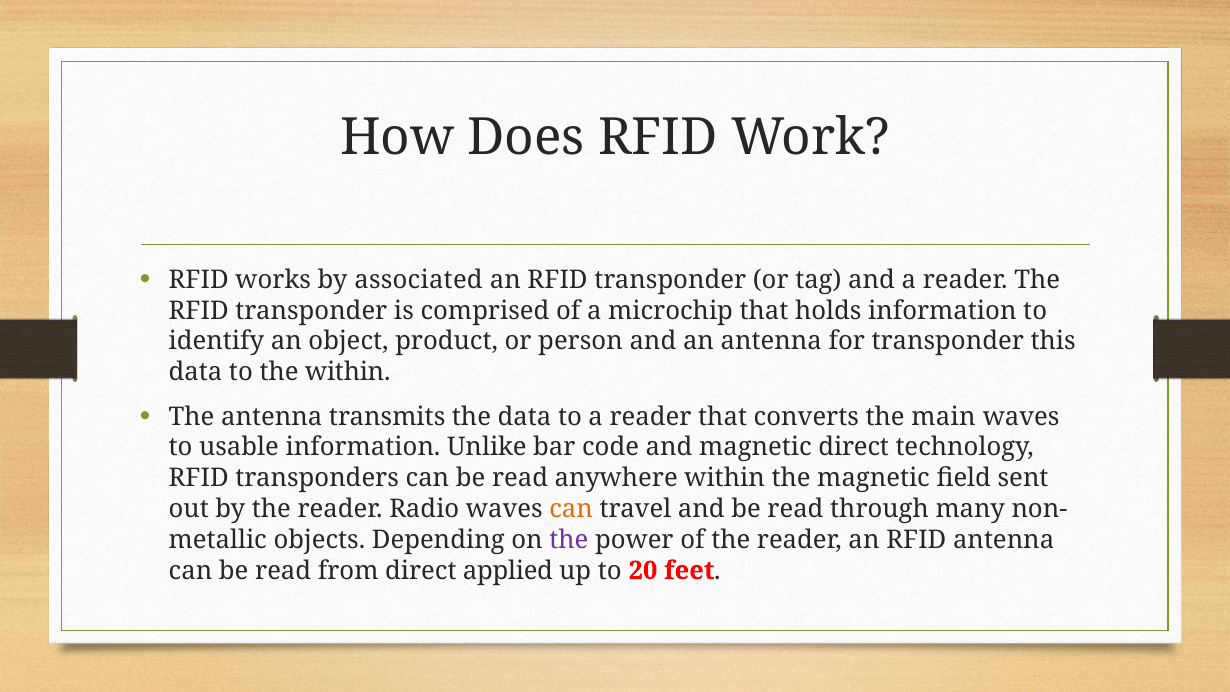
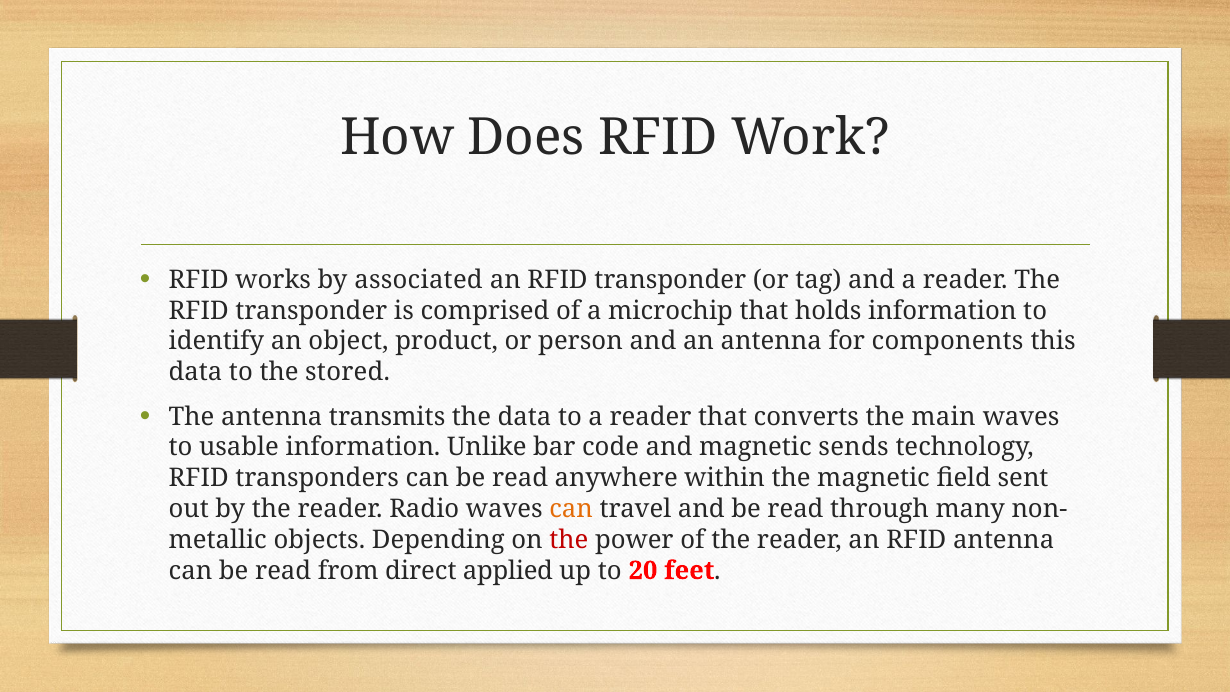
for transponder: transponder -> components
the within: within -> stored
magnetic direct: direct -> sends
the at (569, 540) colour: purple -> red
